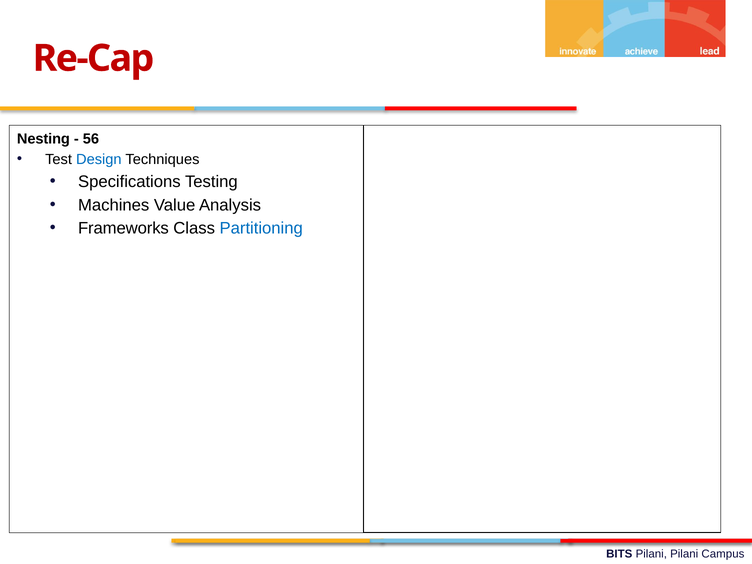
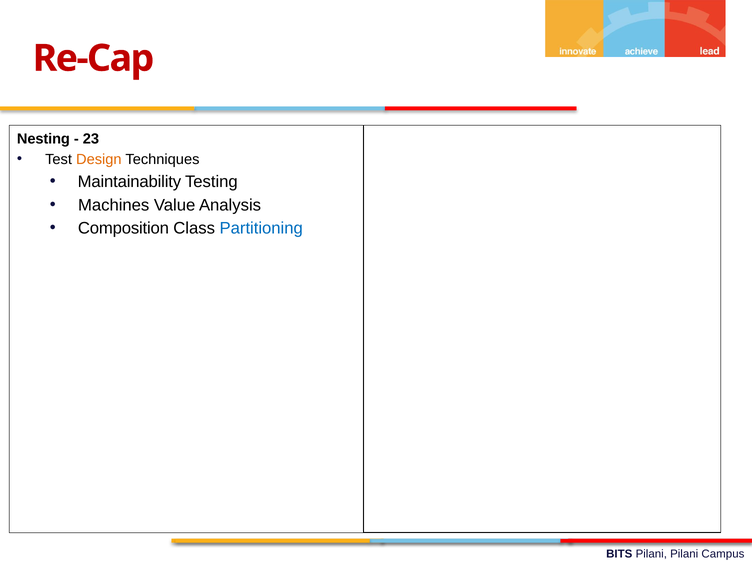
56: 56 -> 23
Design colour: blue -> orange
Specifications: Specifications -> Maintainability
Frameworks: Frameworks -> Composition
